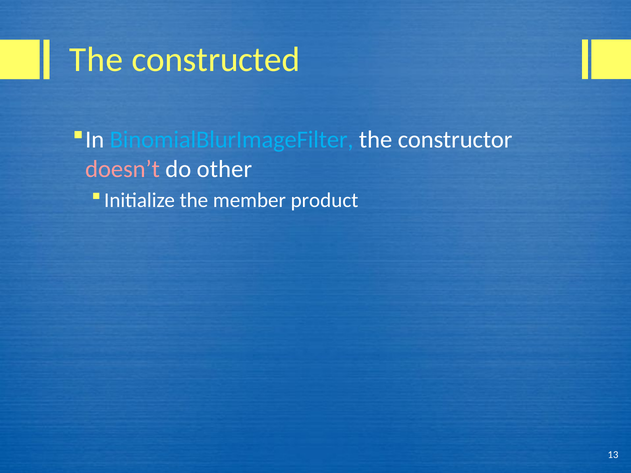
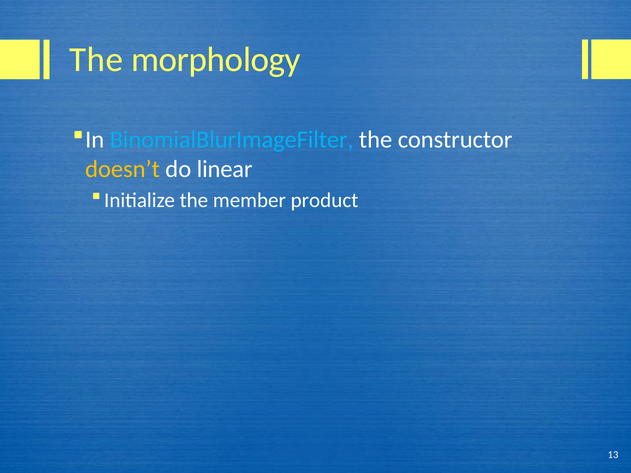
constructed: constructed -> morphology
doesn’t colour: pink -> yellow
other: other -> linear
